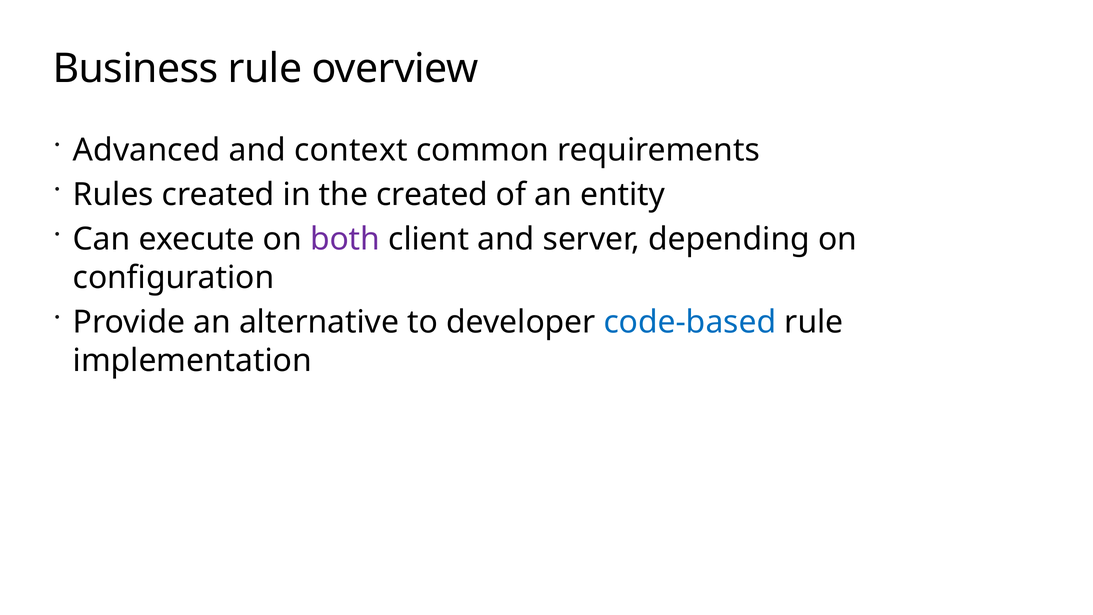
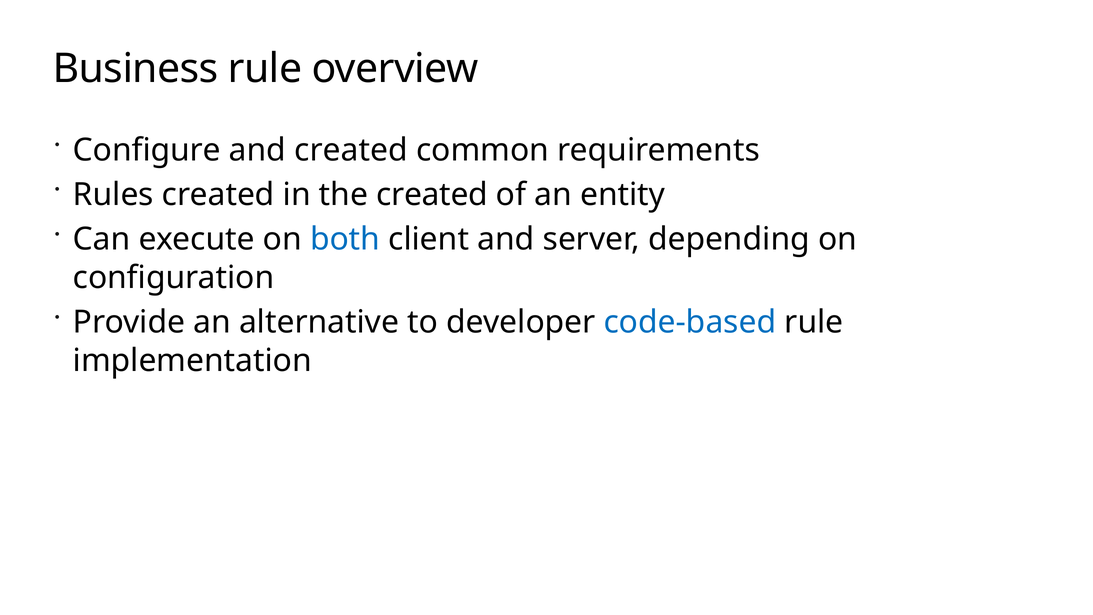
Advanced: Advanced -> Configure
and context: context -> created
both colour: purple -> blue
